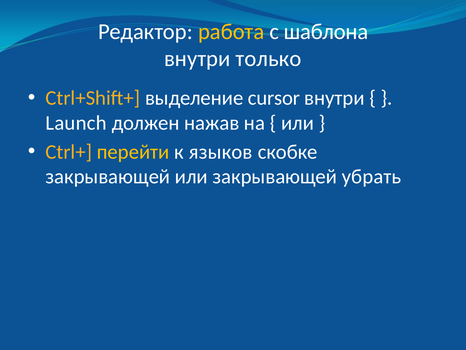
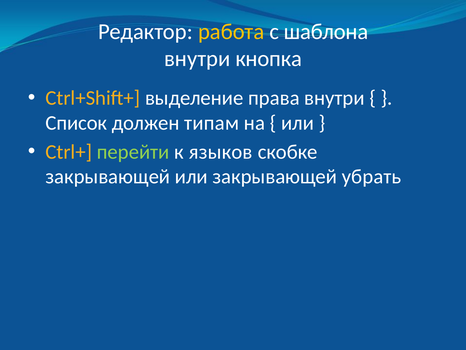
только: только -> кнопка
cursor: cursor -> права
Launch: Launch -> Список
нажав: нажав -> типам
перейти colour: yellow -> light green
